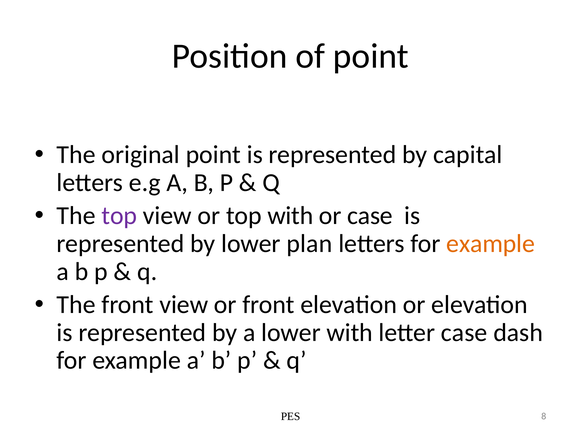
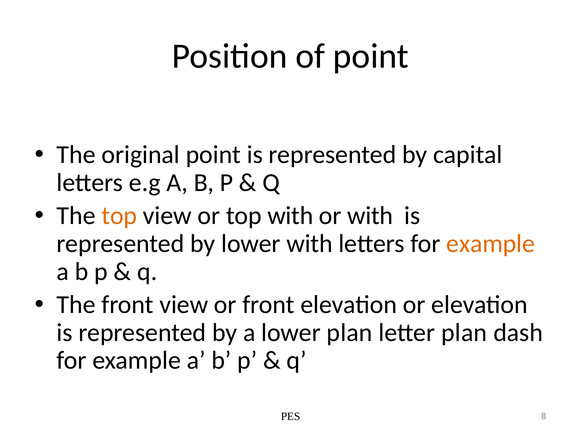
top at (119, 216) colour: purple -> orange
or case: case -> with
lower plan: plan -> with
lower with: with -> plan
letter case: case -> plan
